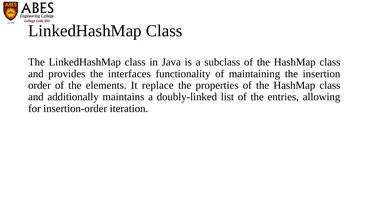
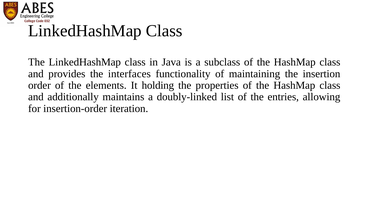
replace: replace -> holding
